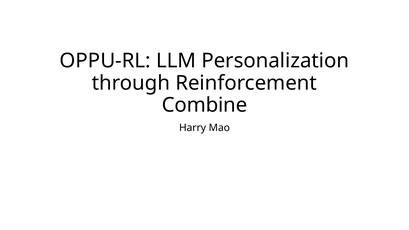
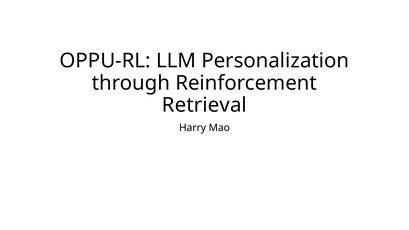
Combine: Combine -> Retrieval
